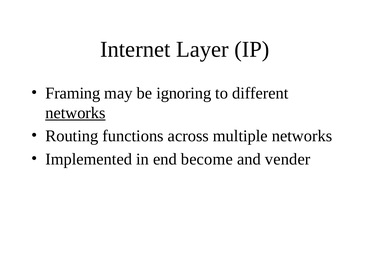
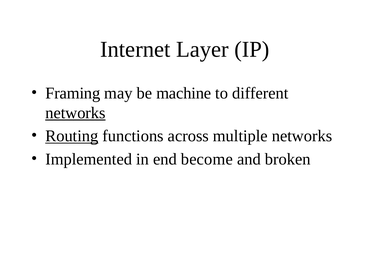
ignoring: ignoring -> machine
Routing underline: none -> present
vender: vender -> broken
